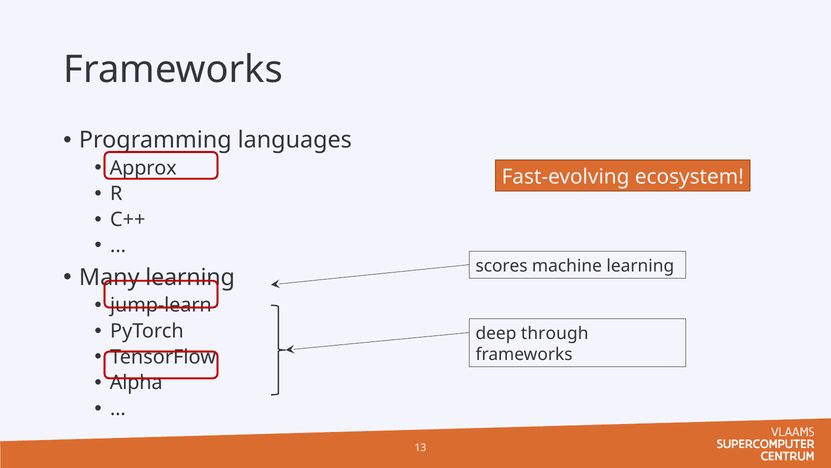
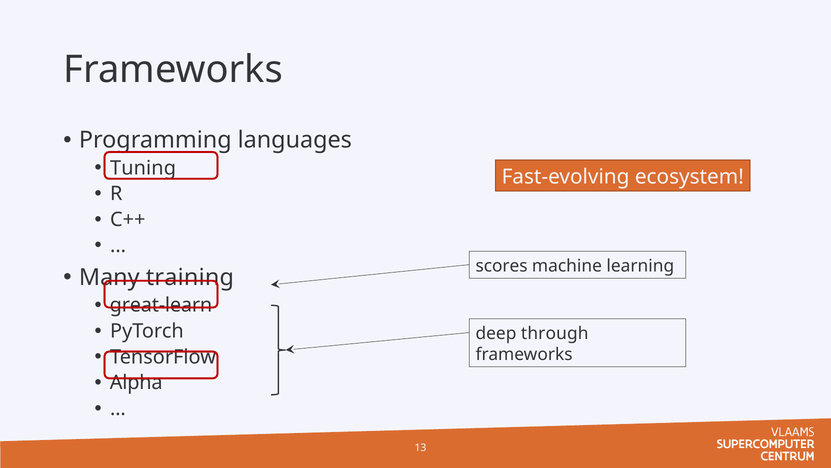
Approx: Approx -> Tuning
Many learning: learning -> training
jump-learn: jump-learn -> great-learn
